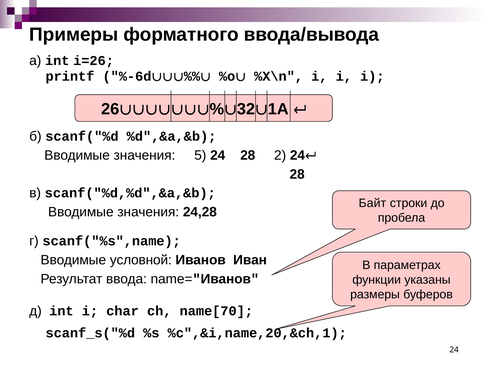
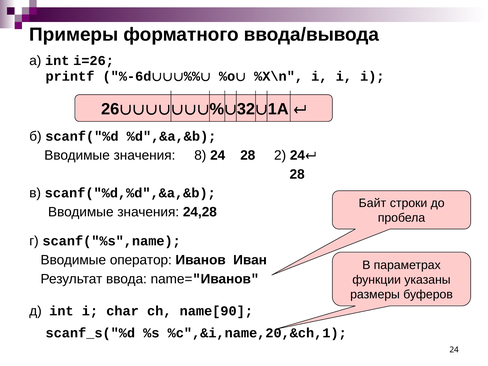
5: 5 -> 8
условной: условной -> оператор
name[70: name[70 -> name[90
